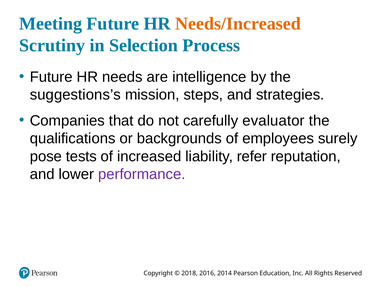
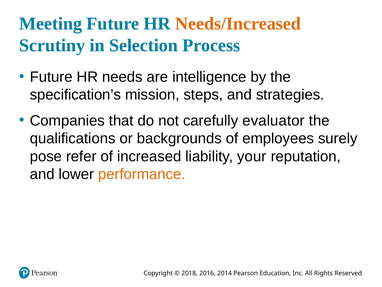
suggestions’s: suggestions’s -> specification’s
tests: tests -> refer
refer: refer -> your
performance colour: purple -> orange
